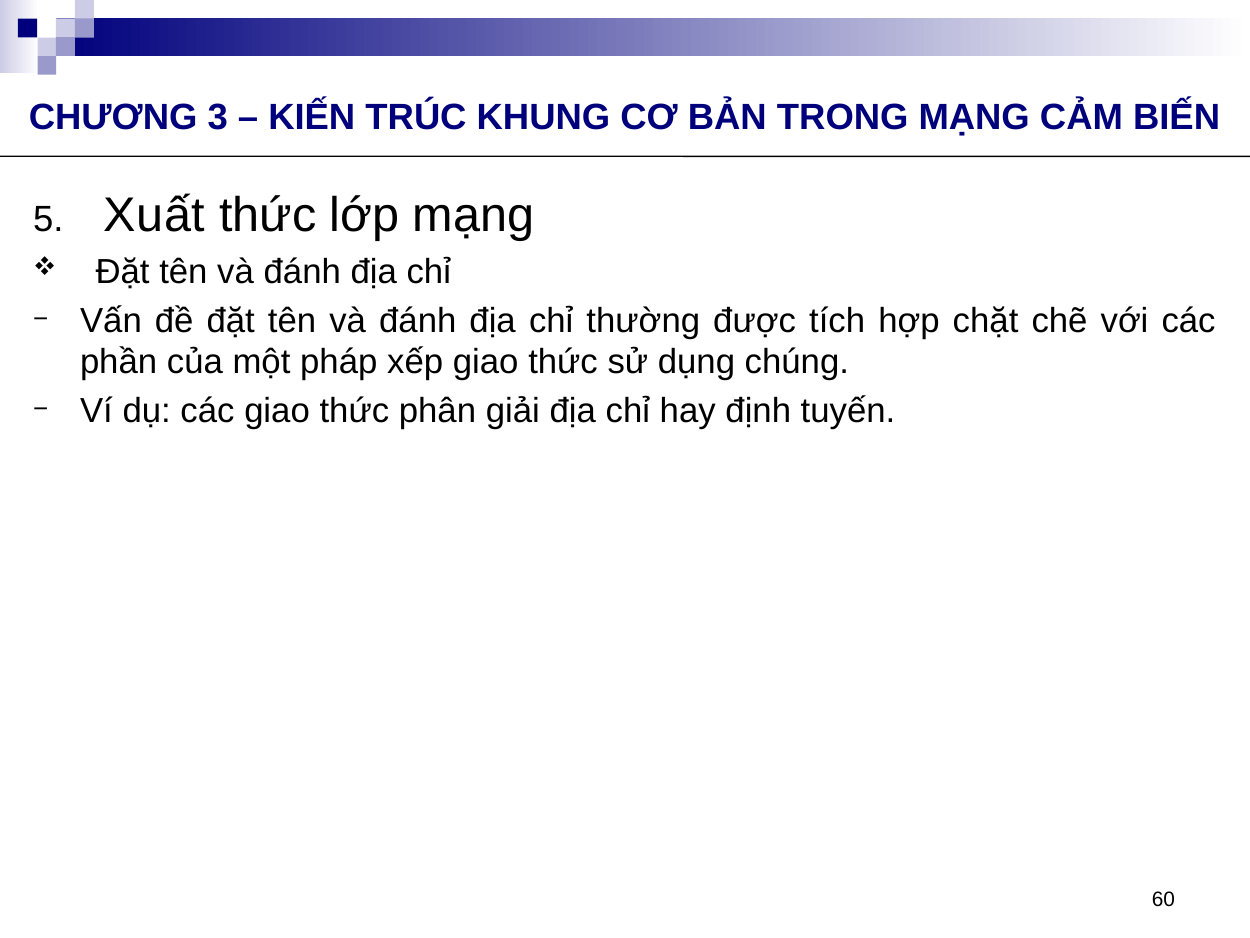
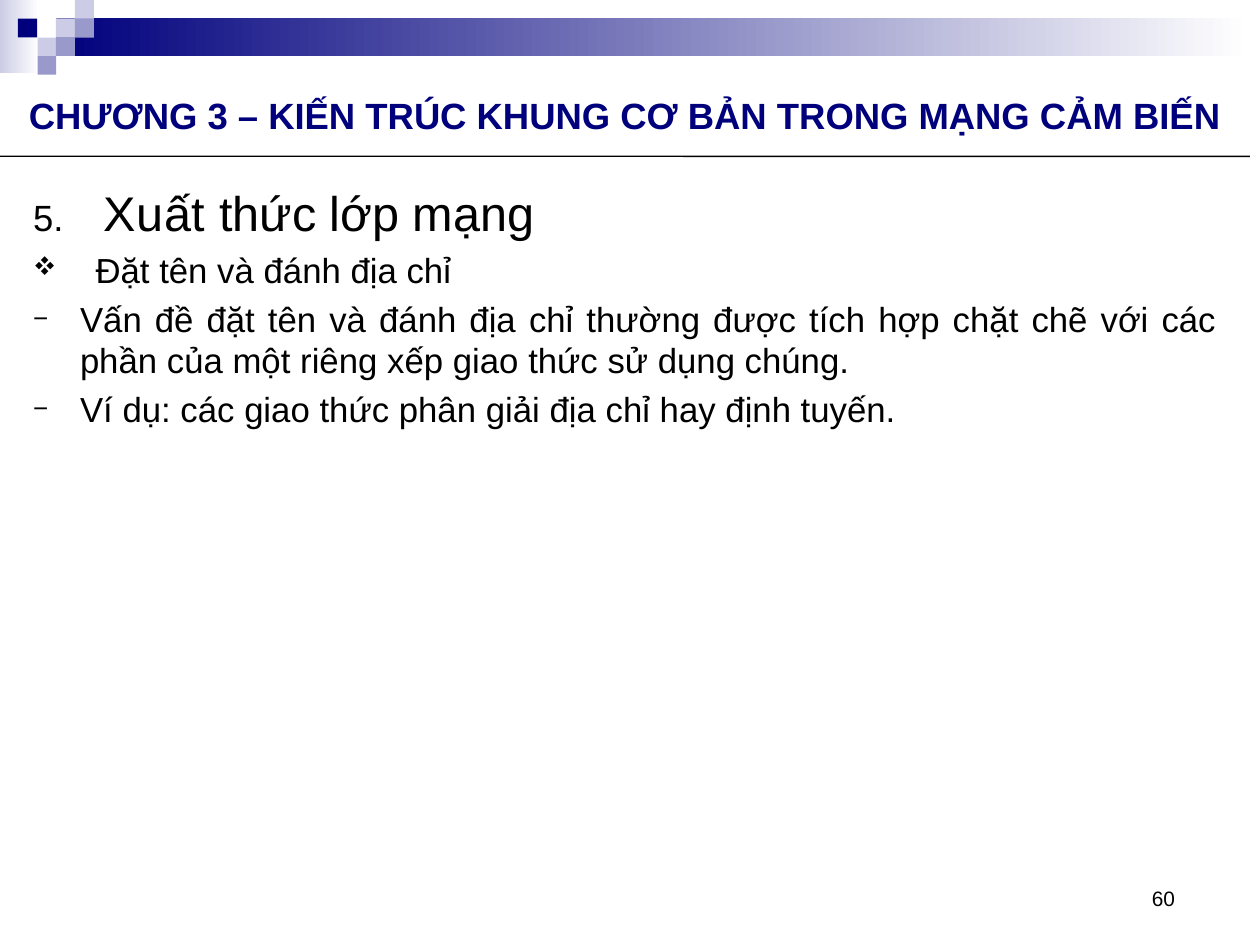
pháp: pháp -> riêng
